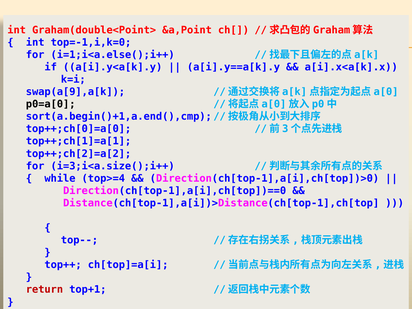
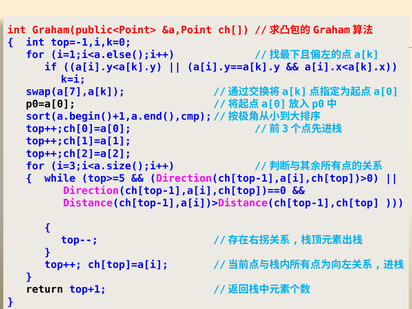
Graham(double<Point>: Graham(double<Point> -> Graham(public<Point>
swap(a[9],a[k: swap(a[9],a[k -> swap(a[7],a[k
top>=4: top>=4 -> top>=5
return colour: red -> black
